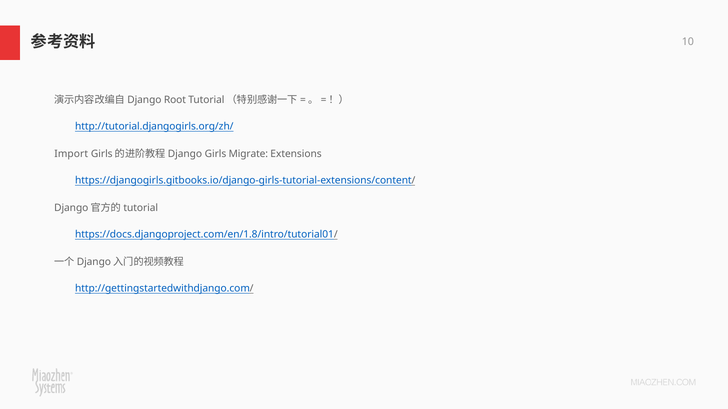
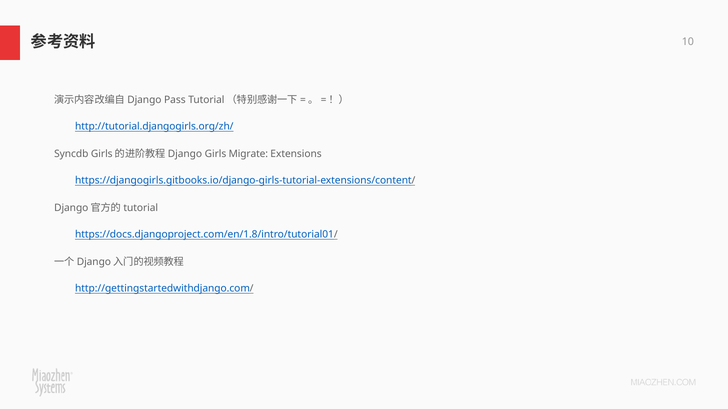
Root: Root -> Pass
Import: Import -> Syncdb
